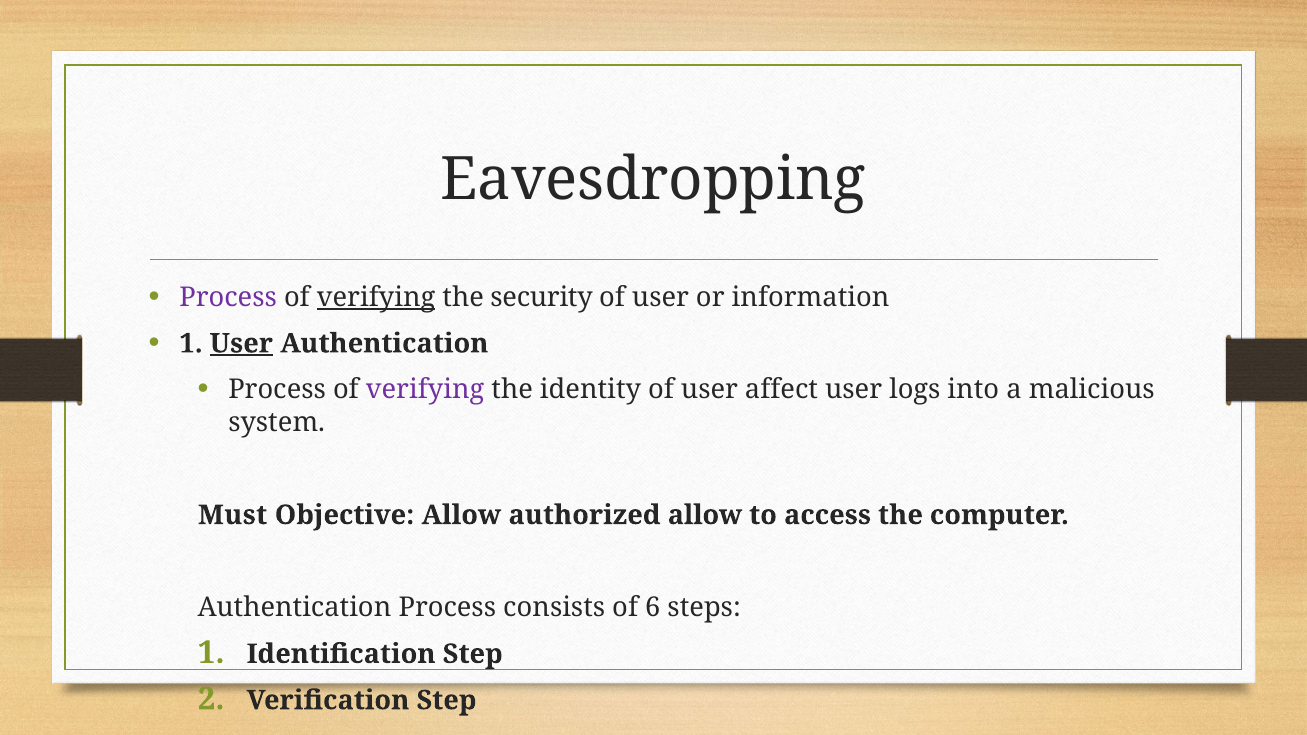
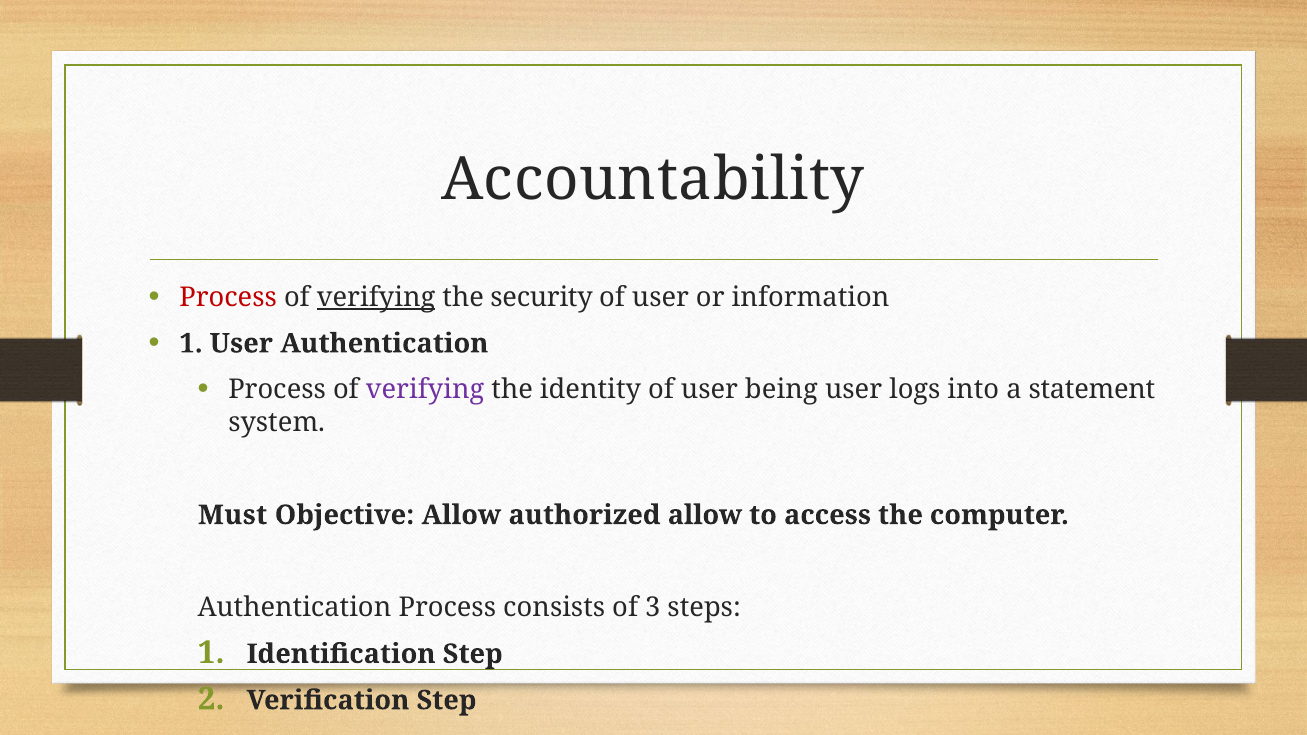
Eavesdropping: Eavesdropping -> Accountability
Process at (228, 297) colour: purple -> red
User at (241, 344) underline: present -> none
affect: affect -> being
malicious: malicious -> statement
6: 6 -> 3
